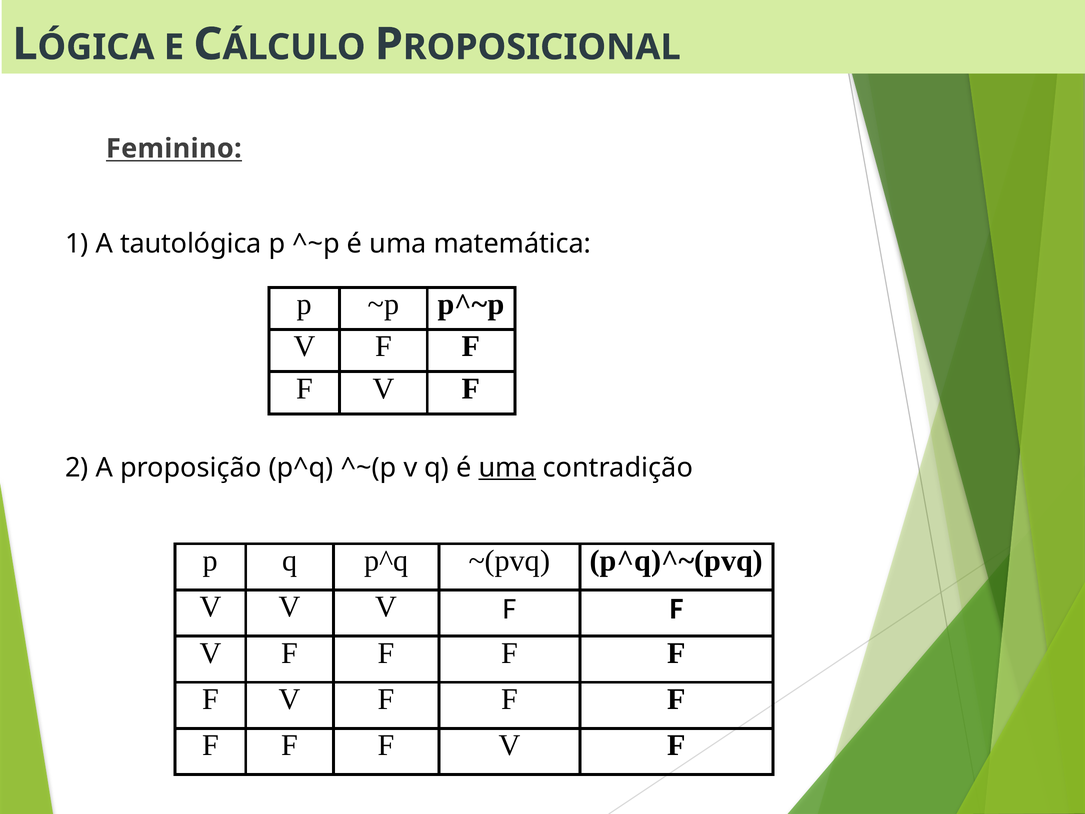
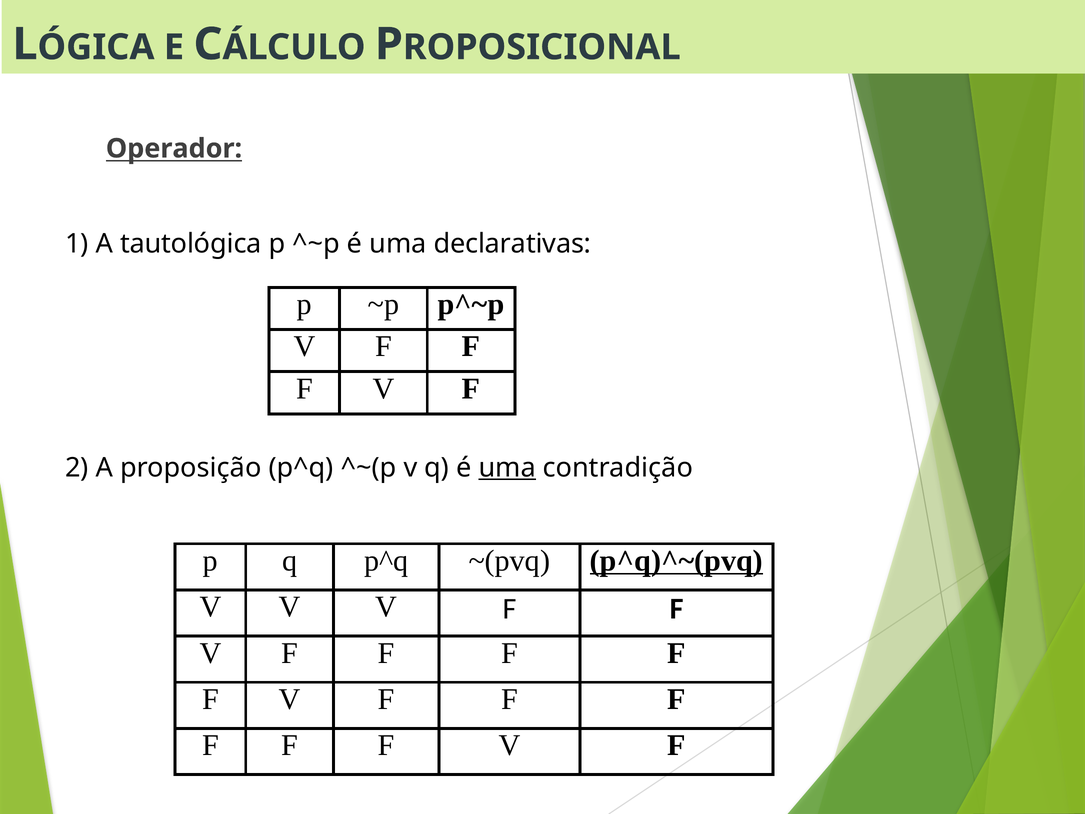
Feminino: Feminino -> Operador
matemática: matemática -> declarativas
p^q)^~(pvq underline: none -> present
